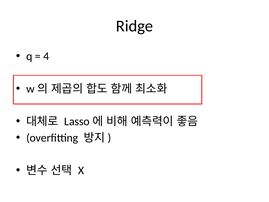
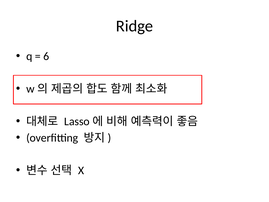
4: 4 -> 6
